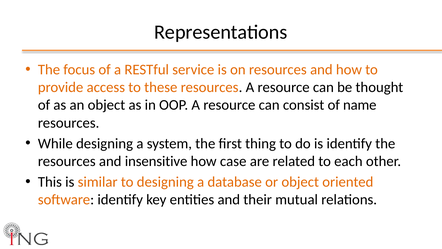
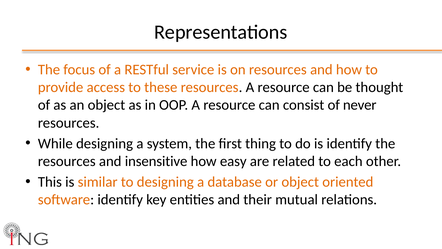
name: name -> never
case: case -> easy
